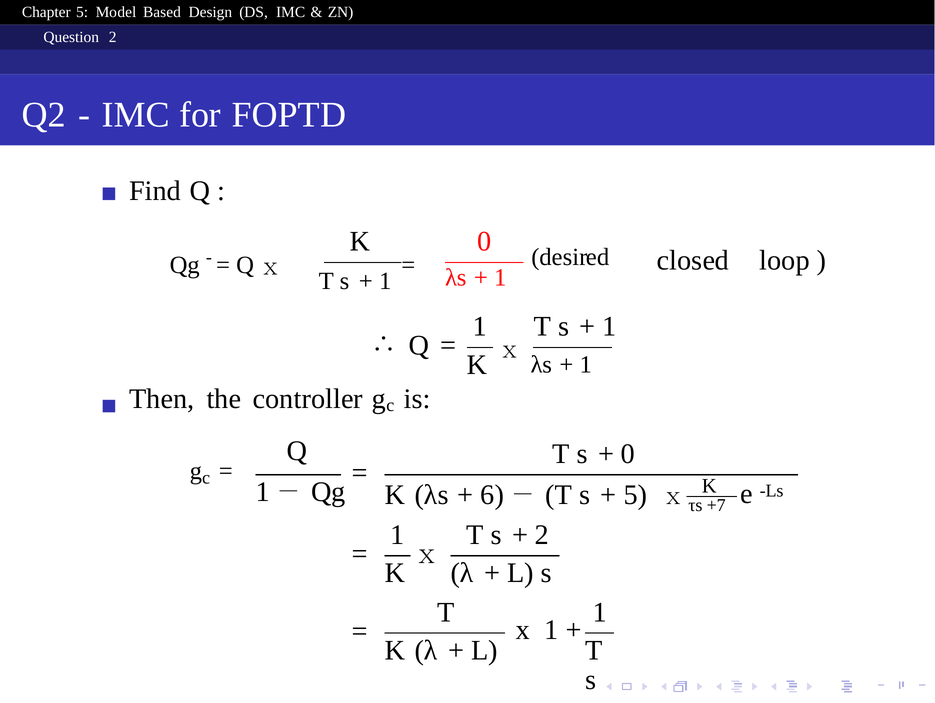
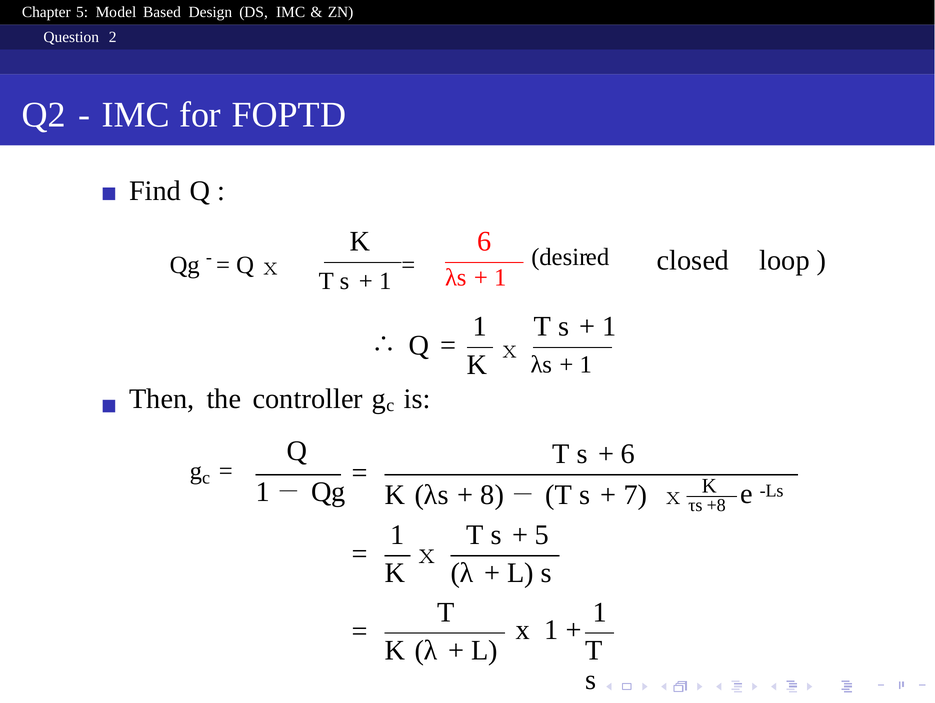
K 0: 0 -> 6
0 at (628, 454): 0 -> 6
6: 6 -> 8
5 at (635, 495): 5 -> 7
+7: +7 -> +8
2 at (542, 535): 2 -> 5
